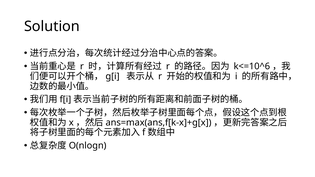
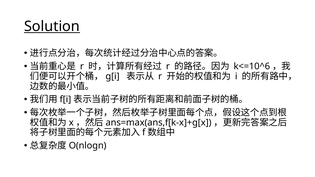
Solution underline: none -> present
